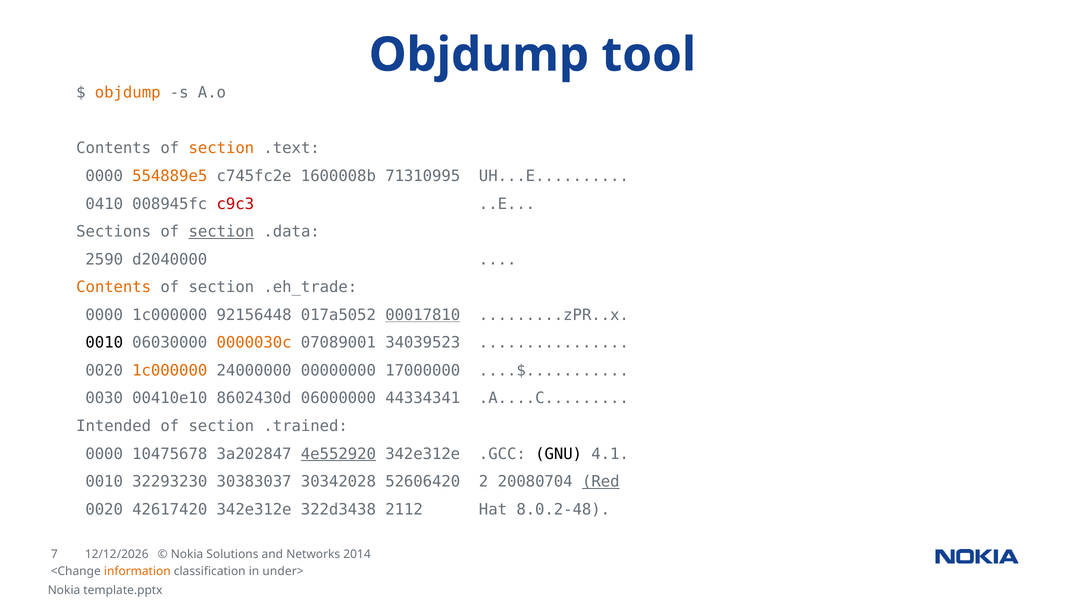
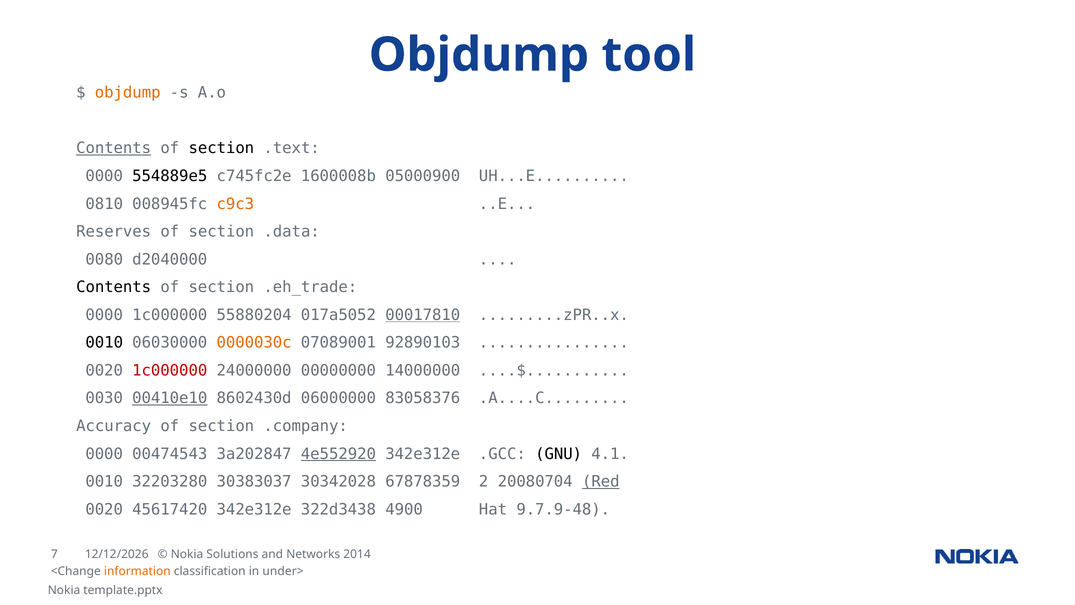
Contents at (114, 148) underline: none -> present
section at (221, 148) colour: orange -> black
554889e5 colour: orange -> black
71310995: 71310995 -> 05000900
0410: 0410 -> 0810
c9c3 colour: red -> orange
Sections: Sections -> Reserves
section at (221, 232) underline: present -> none
2590: 2590 -> 0080
Contents at (114, 287) colour: orange -> black
92156448: 92156448 -> 55880204
34039523: 34039523 -> 92890103
1c000000 at (170, 370) colour: orange -> red
17000000: 17000000 -> 14000000
00410e10 underline: none -> present
44334341: 44334341 -> 83058376
Intended: Intended -> Accuracy
.trained: .trained -> .company
10475678: 10475678 -> 00474543
32293230: 32293230 -> 32203280
52606420: 52606420 -> 67878359
42617420: 42617420 -> 45617420
2112: 2112 -> 4900
8.0.2-48: 8.0.2-48 -> 9.7.9-48
